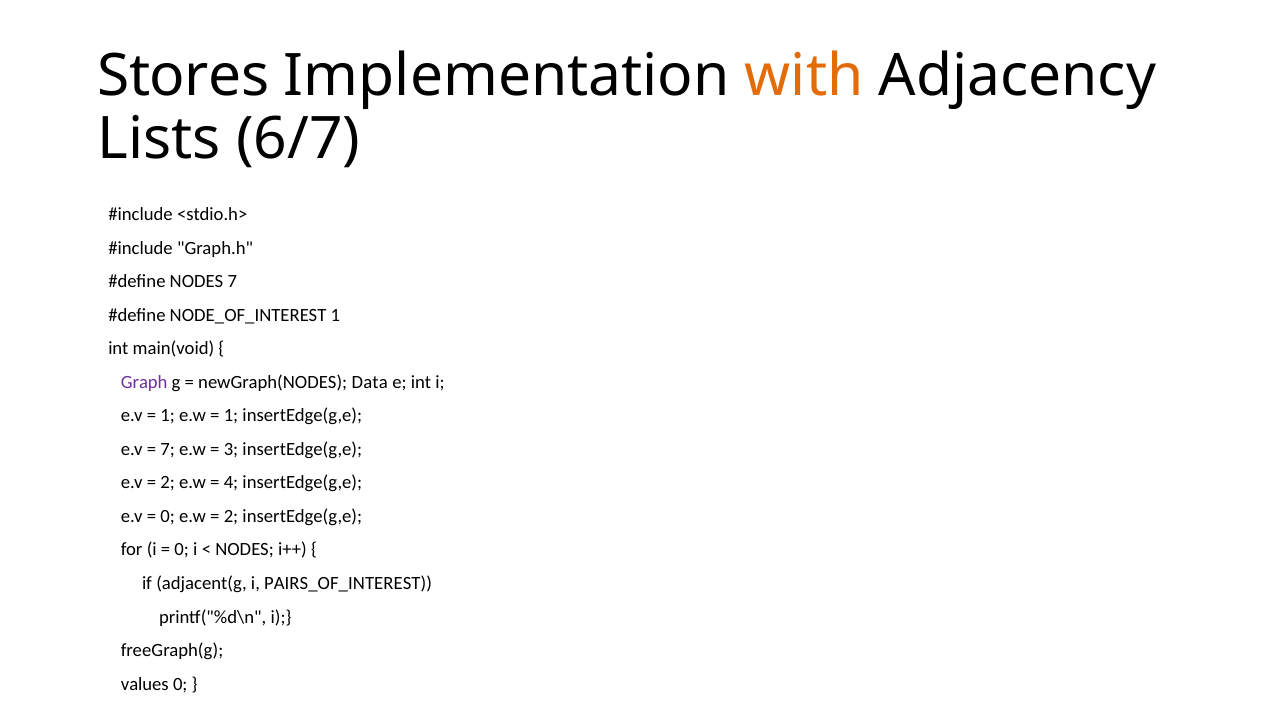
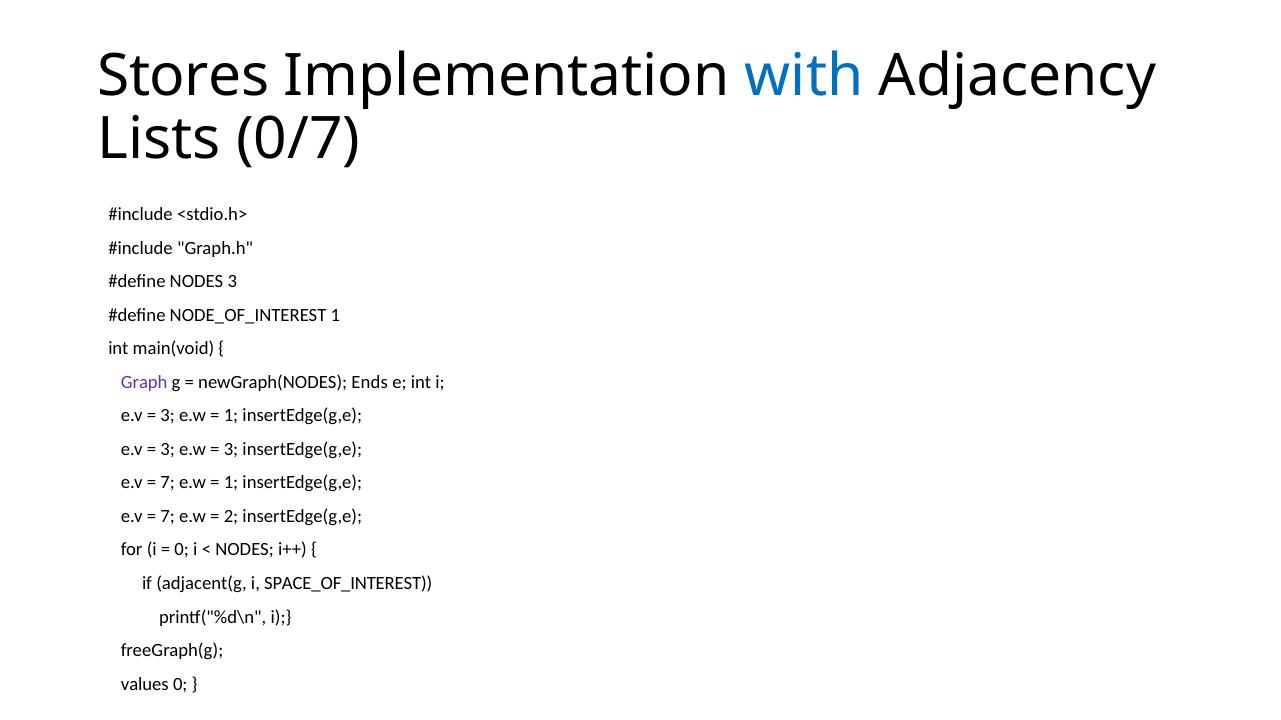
with colour: orange -> blue
6/7: 6/7 -> 0/7
NODES 7: 7 -> 3
Data: Data -> Ends
1 at (168, 416): 1 -> 3
7 at (168, 450): 7 -> 3
2 at (168, 483): 2 -> 7
4 at (231, 483): 4 -> 1
0 at (168, 517): 0 -> 7
PAIRS_OF_INTEREST: PAIRS_OF_INTEREST -> SPACE_OF_INTEREST
